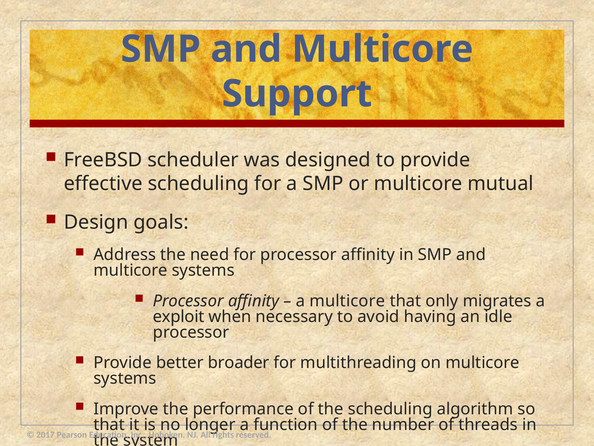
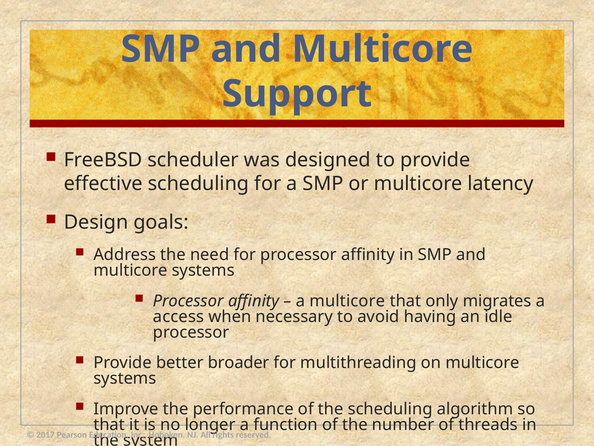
mutual: mutual -> latency
exploit: exploit -> access
